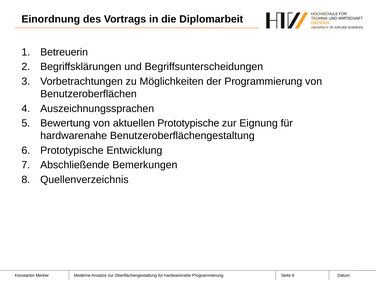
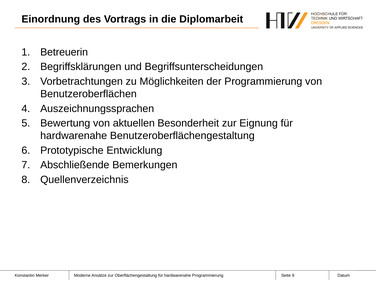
aktuellen Prototypische: Prototypische -> Besonderheit
